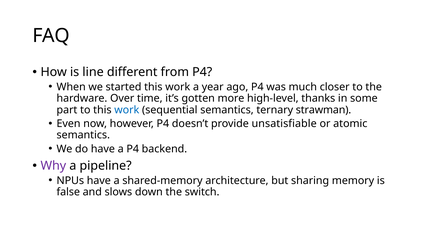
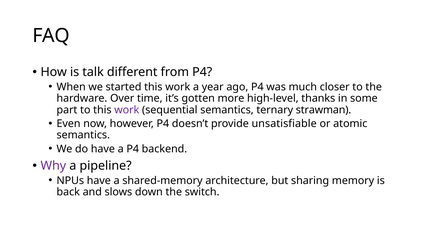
line: line -> talk
work at (127, 110) colour: blue -> purple
false: false -> back
